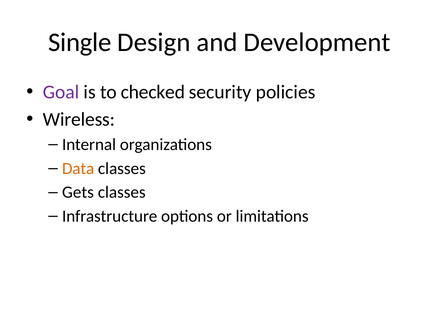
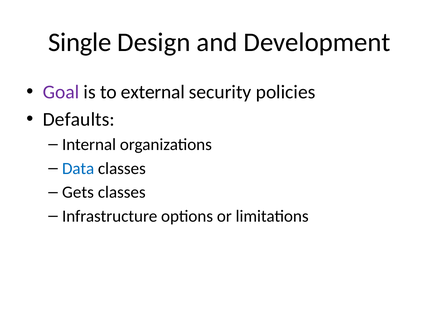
checked: checked -> external
Wireless: Wireless -> Defaults
Data colour: orange -> blue
